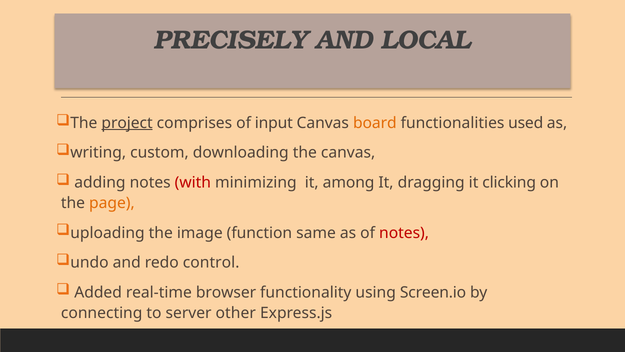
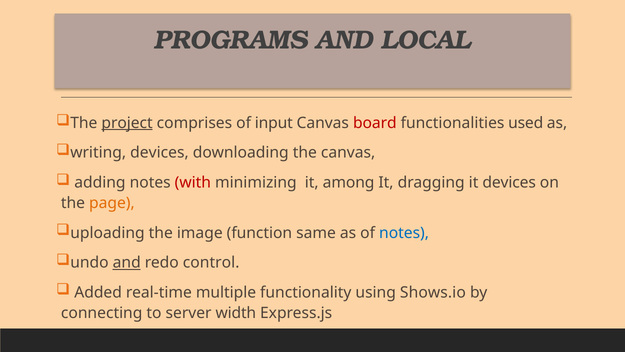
PRECISELY: PRECISELY -> PROGRAMS
board colour: orange -> red
writing custom: custom -> devices
it clicking: clicking -> devices
notes at (404, 233) colour: red -> blue
and at (127, 262) underline: none -> present
browser: browser -> multiple
Screen.io: Screen.io -> Shows.io
other: other -> width
